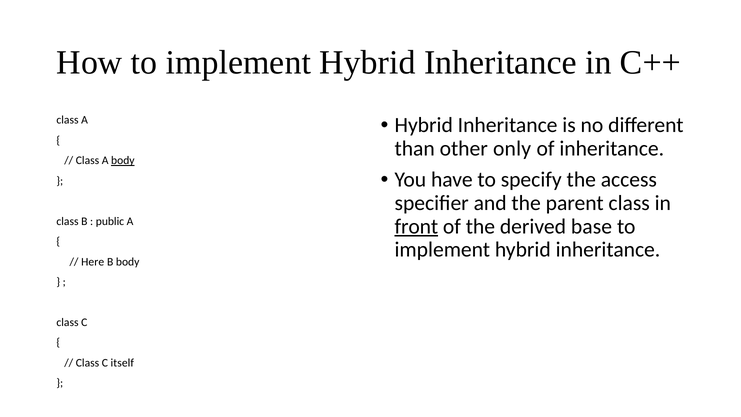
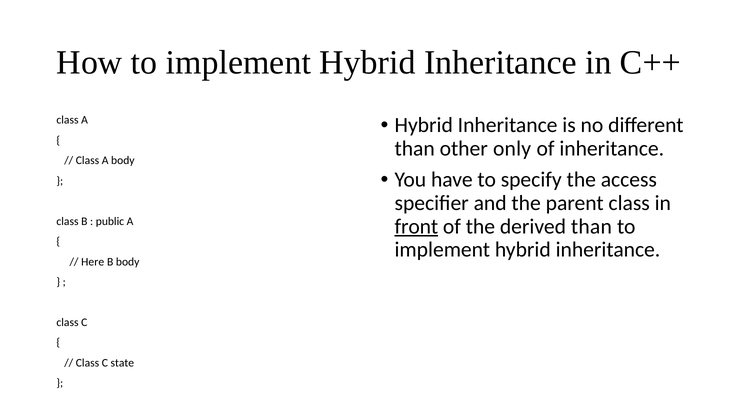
body at (123, 160) underline: present -> none
derived base: base -> than
itself: itself -> state
